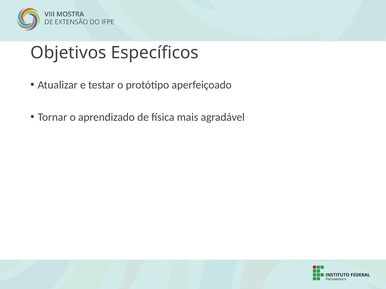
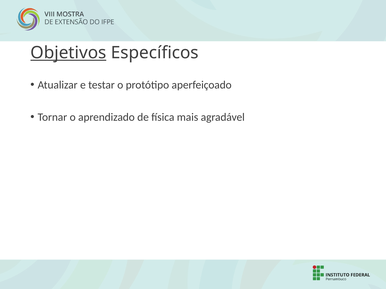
Objetivos underline: none -> present
